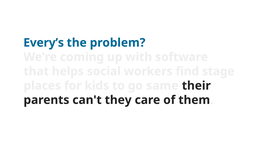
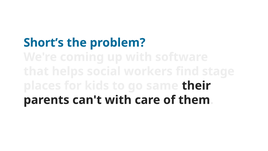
Every’s: Every’s -> Short’s
can't they: they -> with
